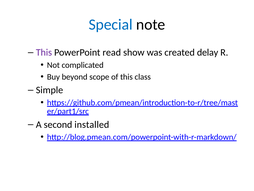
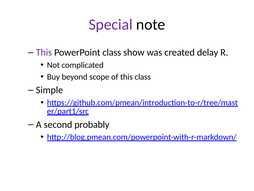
Special colour: blue -> purple
PowerPoint read: read -> class
installed: installed -> probably
